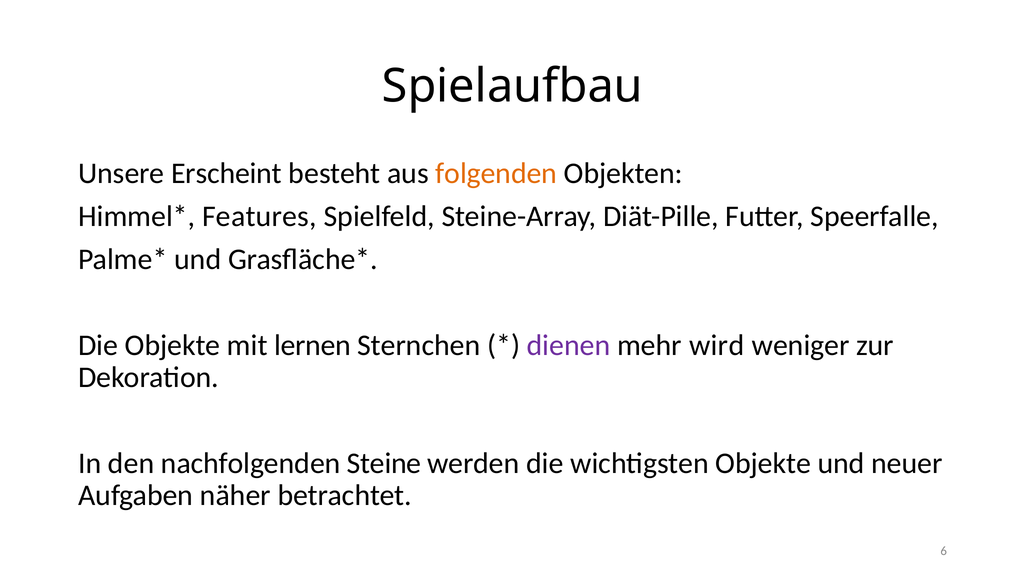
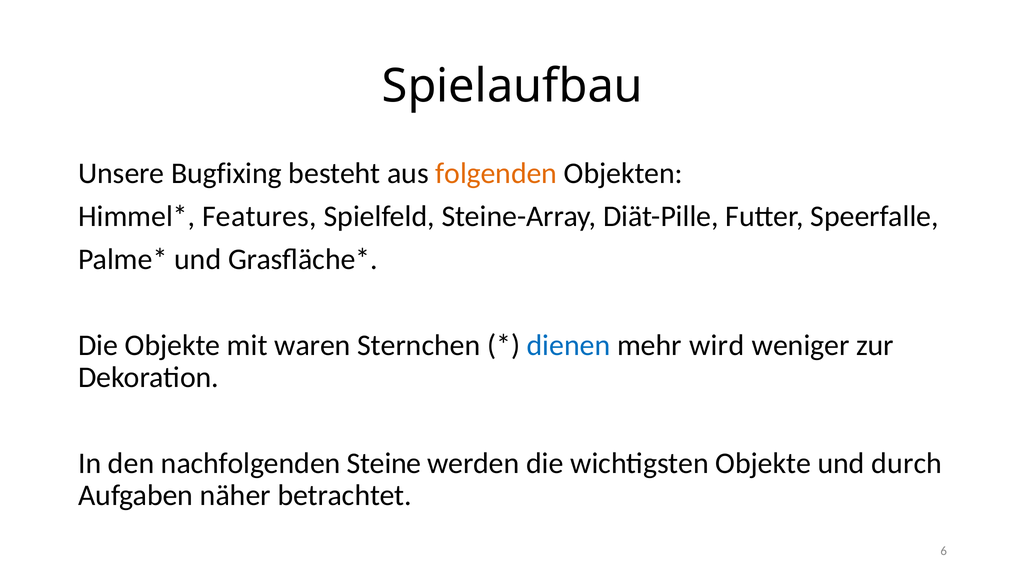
Erscheint: Erscheint -> Bugfixing
lernen: lernen -> waren
dienen colour: purple -> blue
neuer: neuer -> durch
